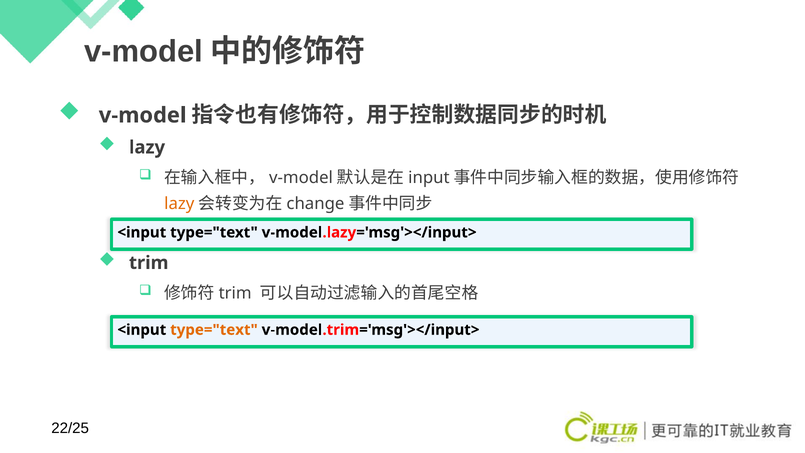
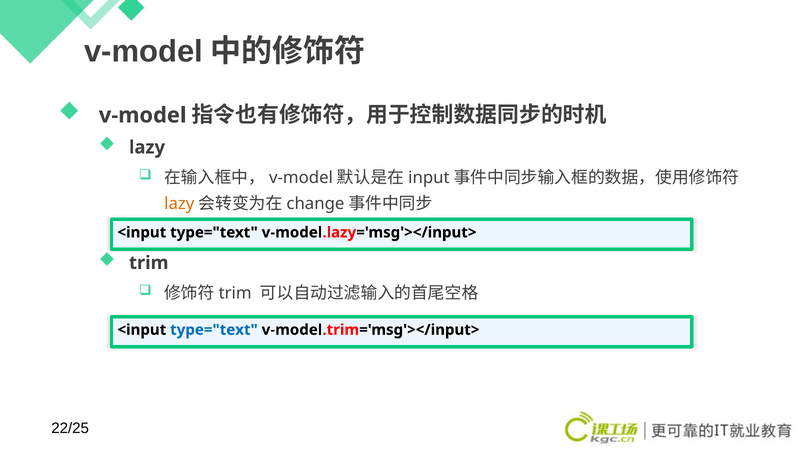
type="text at (214, 330) colour: orange -> blue
